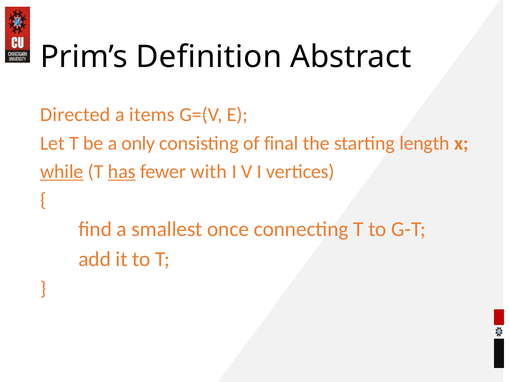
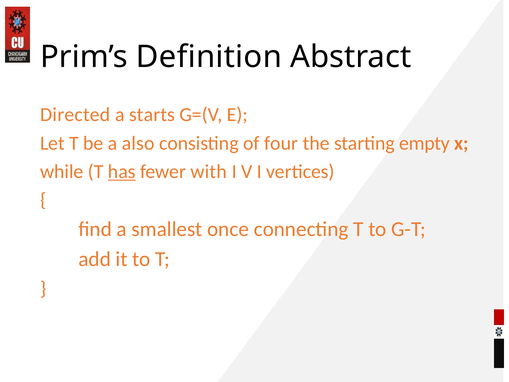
items: items -> starts
only: only -> also
final: final -> four
length: length -> empty
while underline: present -> none
